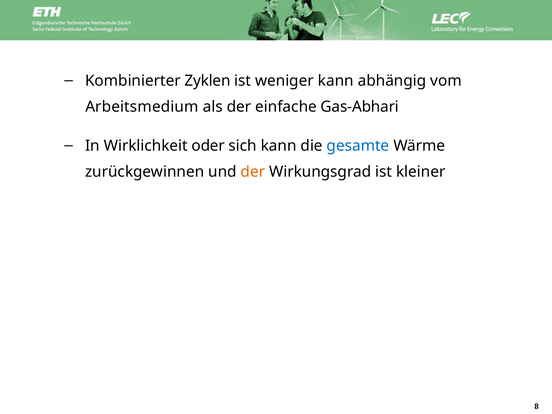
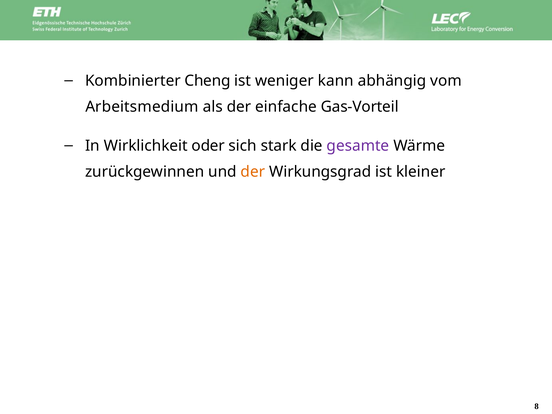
Zyklen: Zyklen -> Cheng
Gas-Abhari: Gas-Abhari -> Gas-Vorteil
sich kann: kann -> stark
gesamte colour: blue -> purple
